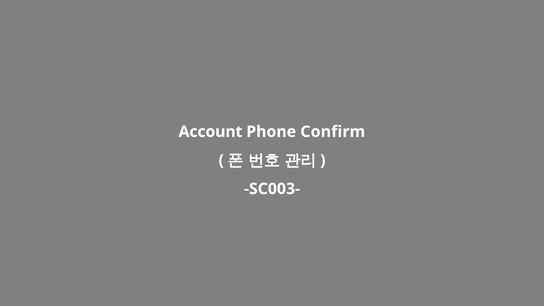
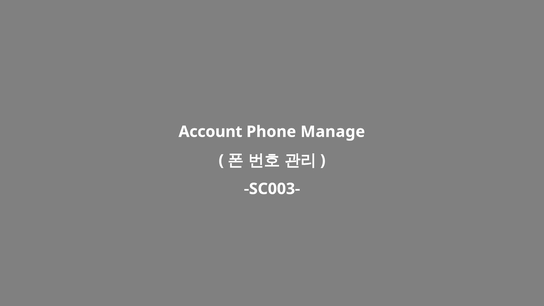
Confirm: Confirm -> Manage
